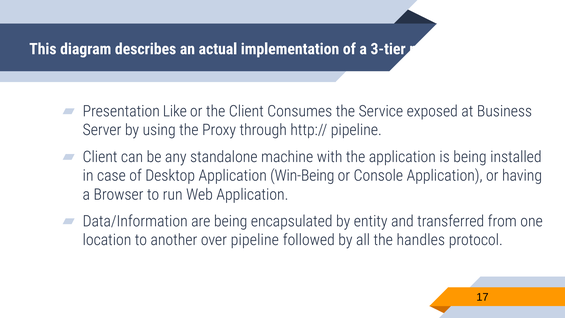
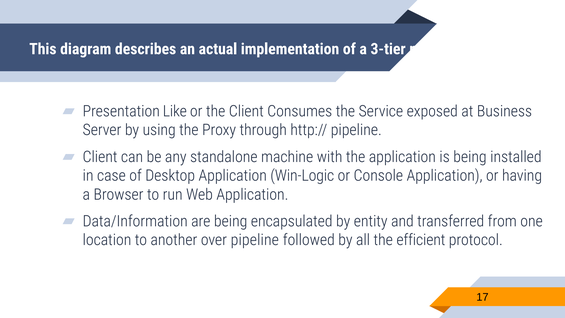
Win-Being: Win-Being -> Win-Logic
handles: handles -> efficient
